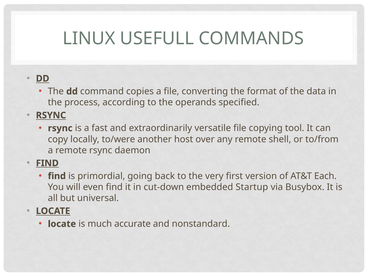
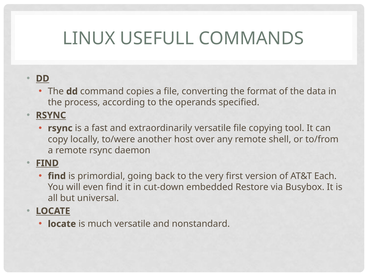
Startup: Startup -> Restore
much accurate: accurate -> versatile
